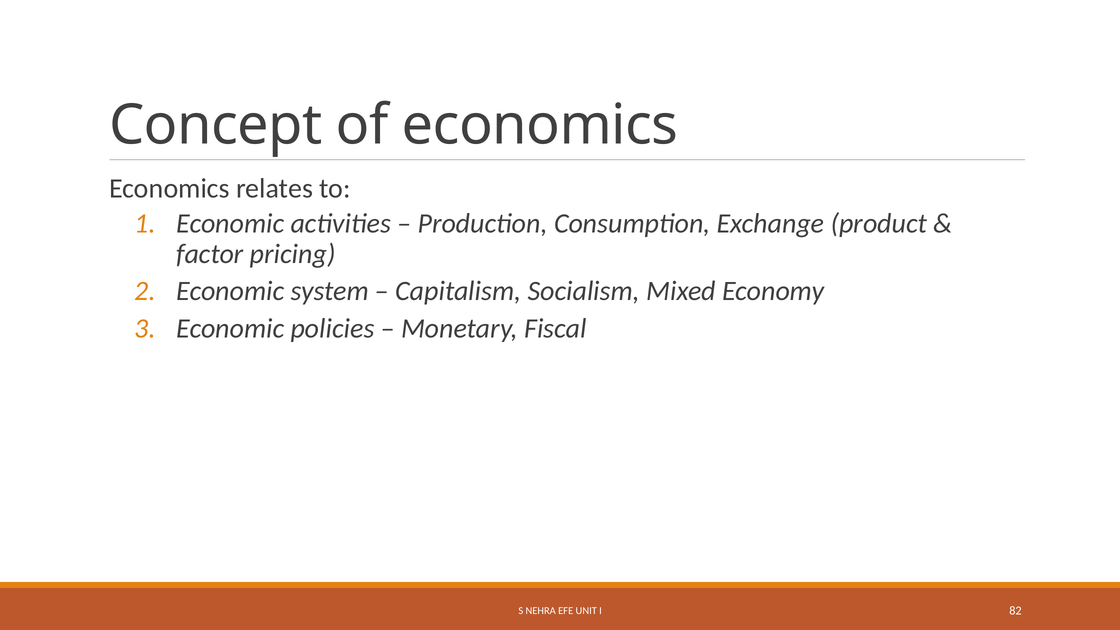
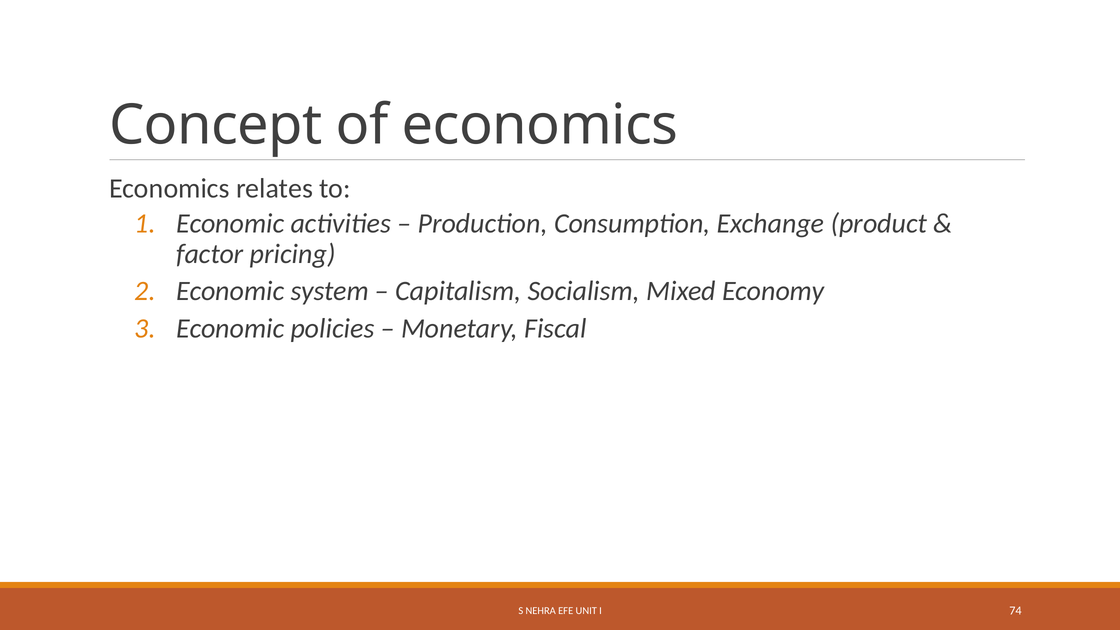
82: 82 -> 74
